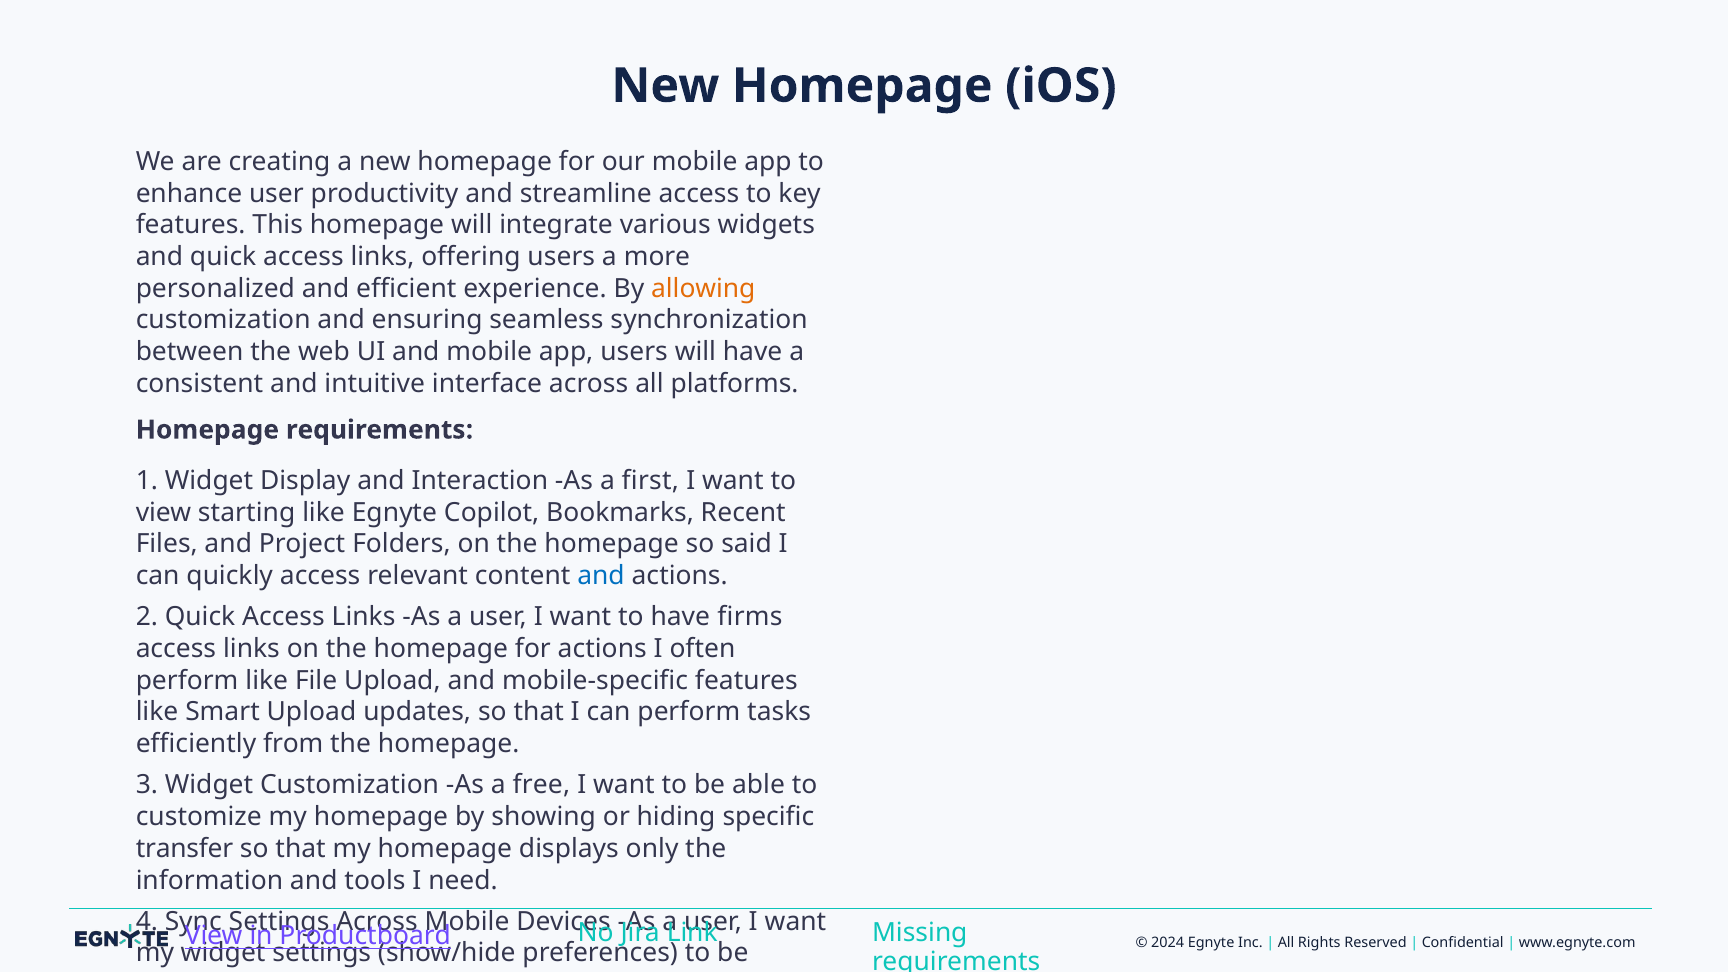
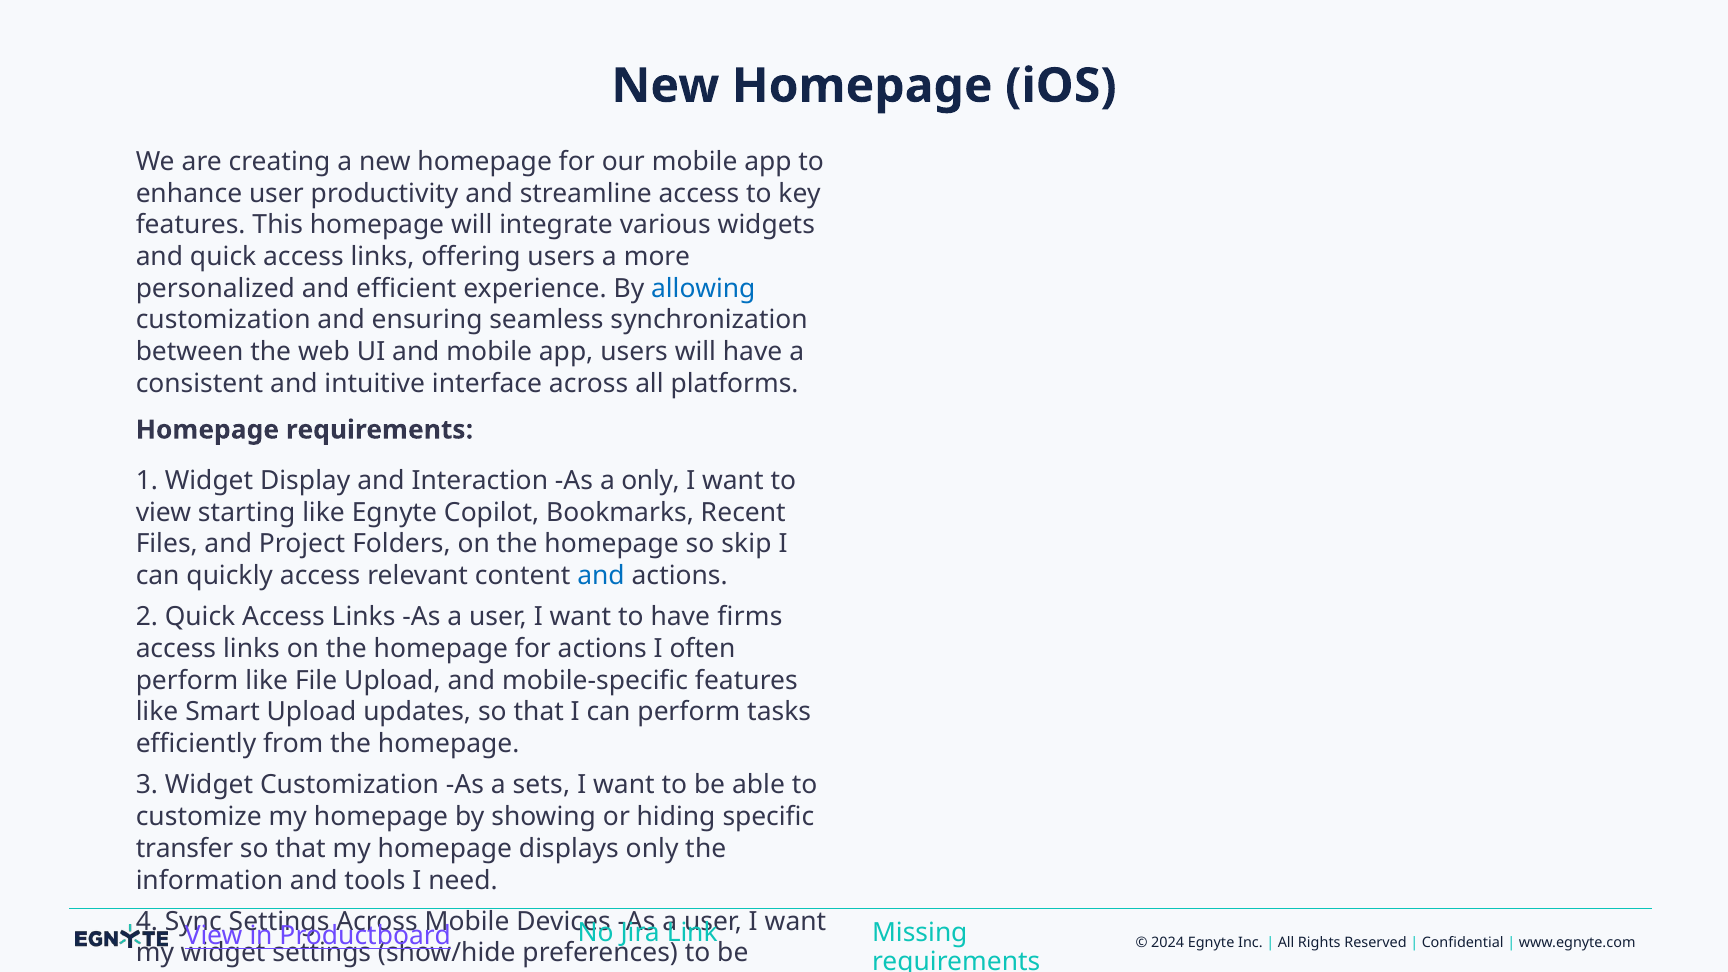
allowing colour: orange -> blue
a first: first -> only
said: said -> skip
free: free -> sets
